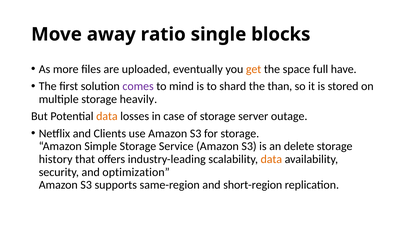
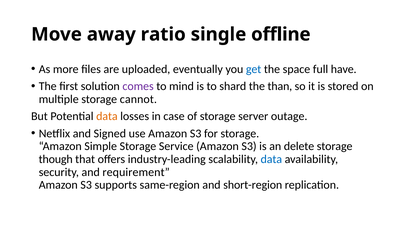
blocks: blocks -> offline
get colour: orange -> blue
heavily: heavily -> cannot
Clients: Clients -> Signed
history: history -> though
data at (271, 159) colour: orange -> blue
optimization: optimization -> requirement
